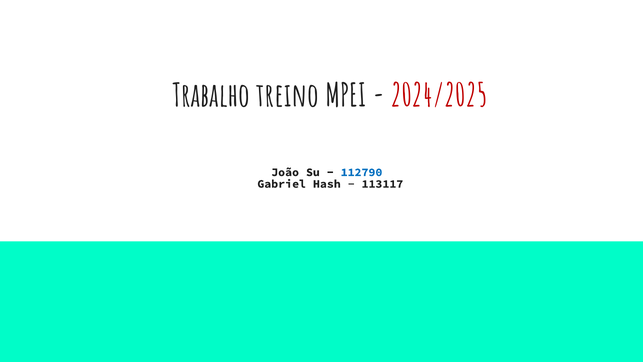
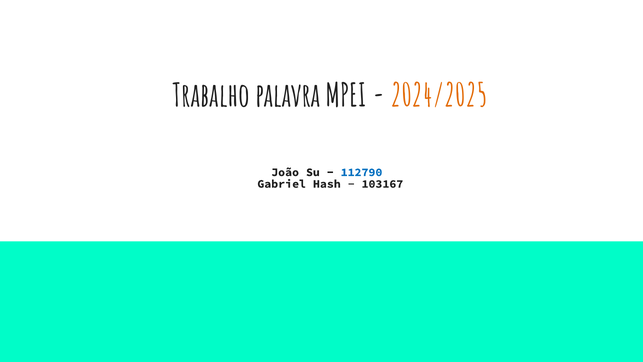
treino: treino -> palavra
2024/2025 colour: red -> orange
113117: 113117 -> 103167
